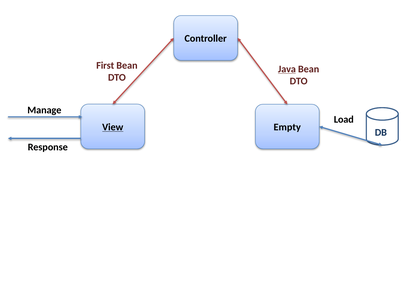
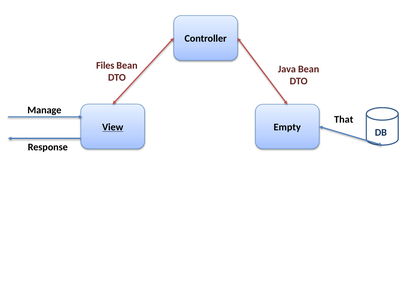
First: First -> Files
Java underline: present -> none
Load: Load -> That
